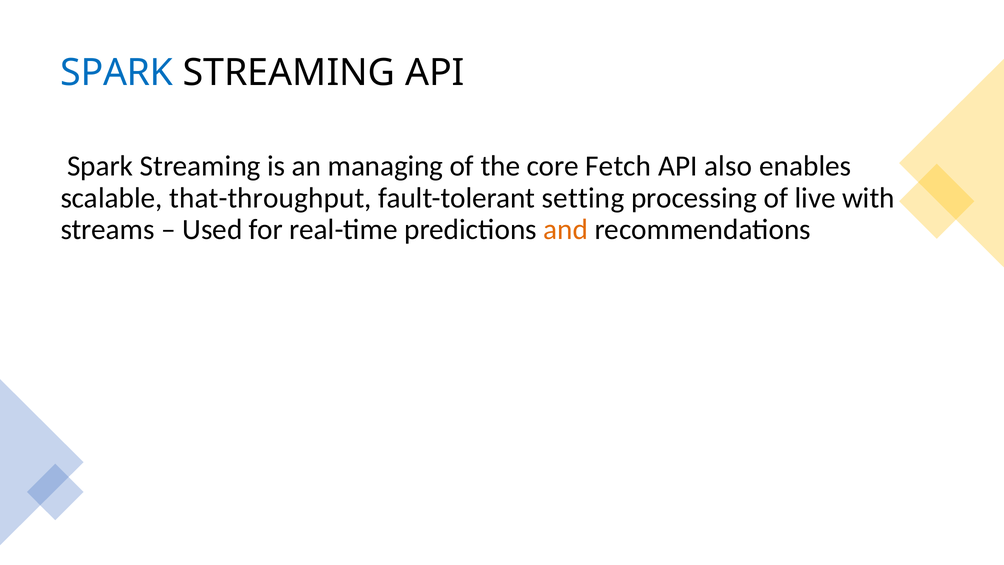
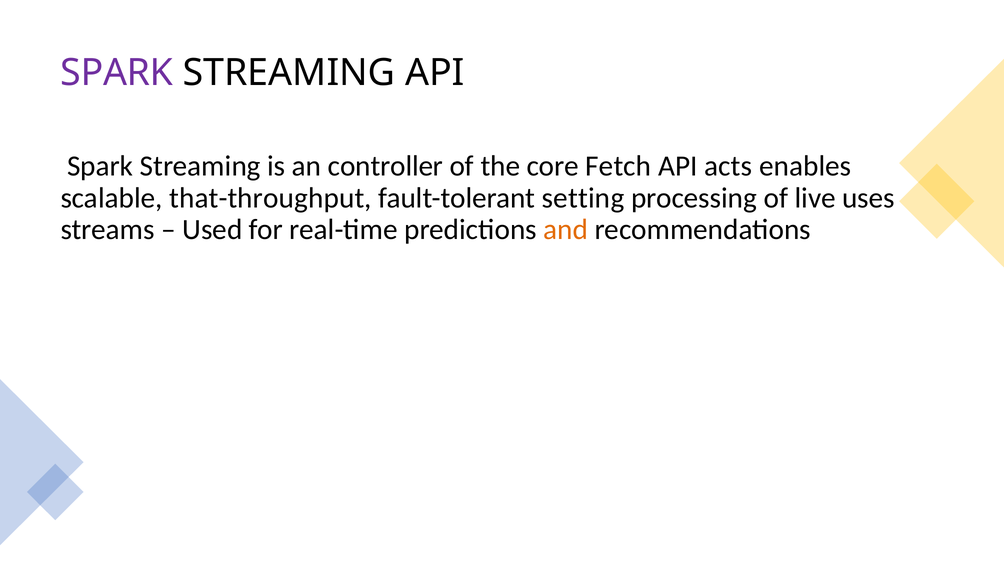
SPARK at (117, 73) colour: blue -> purple
managing: managing -> controller
also: also -> acts
with: with -> uses
